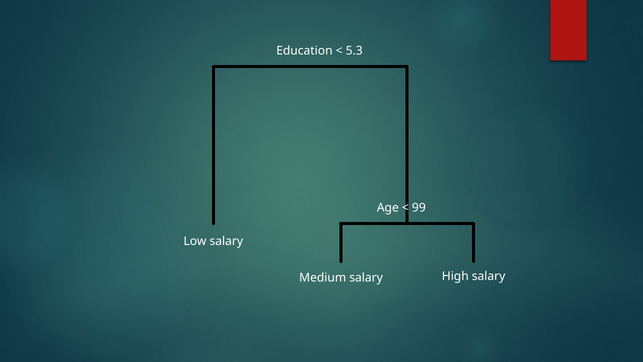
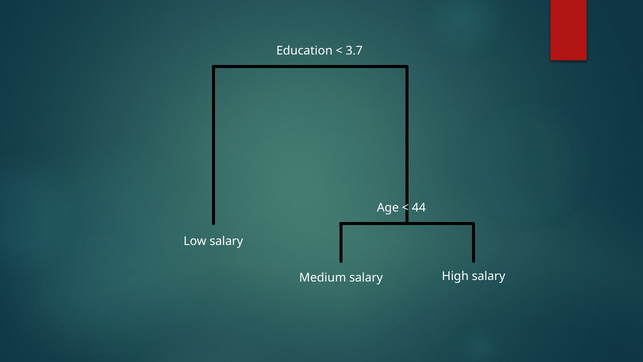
5.3: 5.3 -> 3.7
99: 99 -> 44
